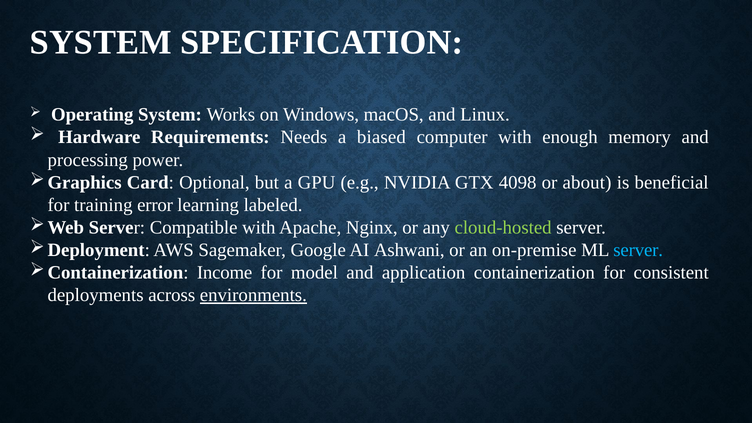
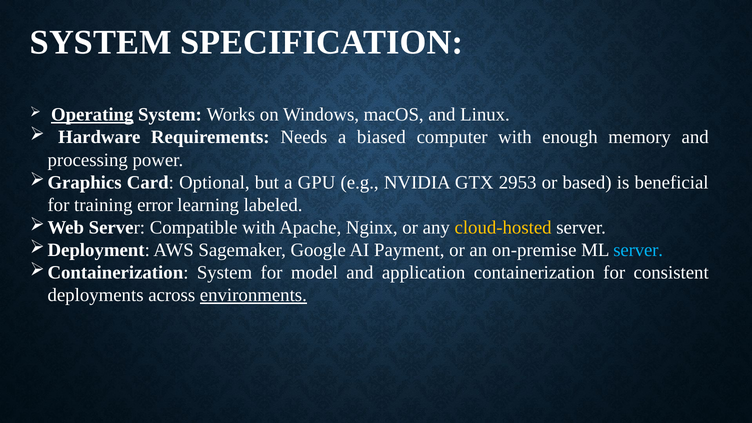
Operating underline: none -> present
4098: 4098 -> 2953
about: about -> based
cloud-hosted colour: light green -> yellow
Ashwani: Ashwani -> Payment
Income at (225, 273): Income -> System
